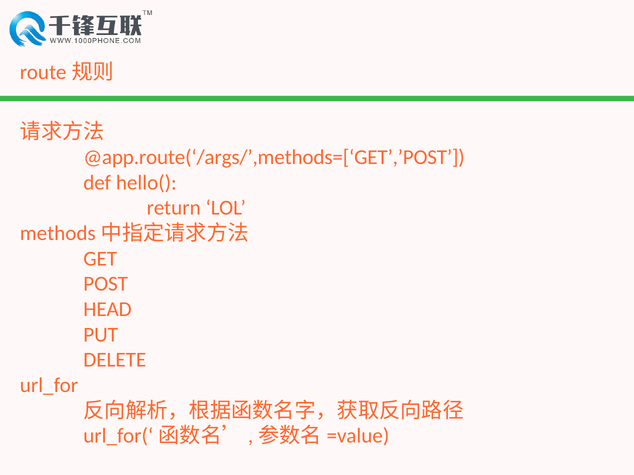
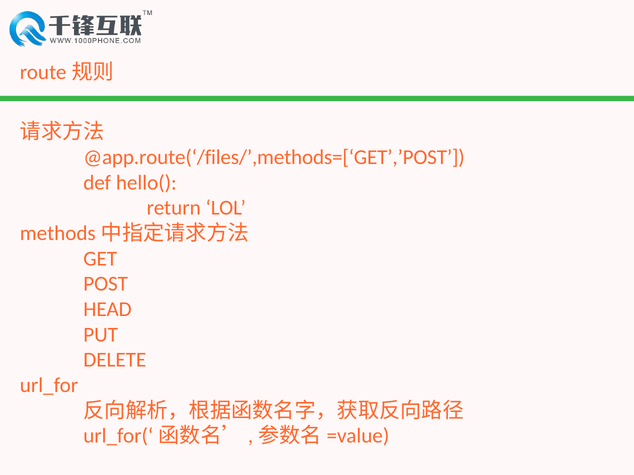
@app.route(‘/args/’,methods=[‘GET’,’POST: @app.route(‘/args/’,methods=[‘GET’,’POST -> @app.route(‘/files/’,methods=[‘GET’,’POST
